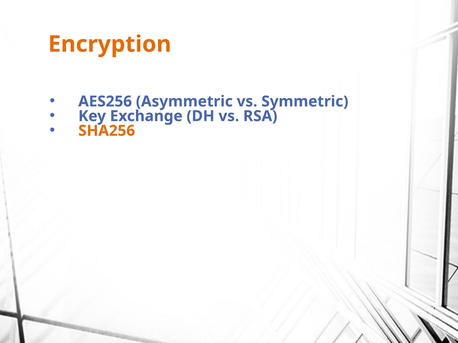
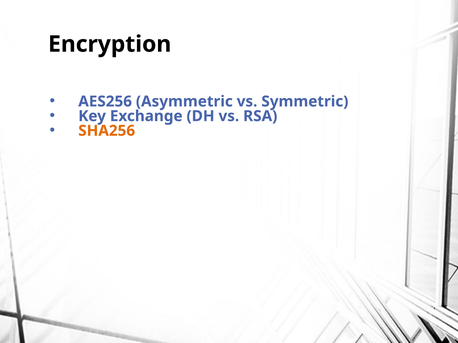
Encryption colour: orange -> black
